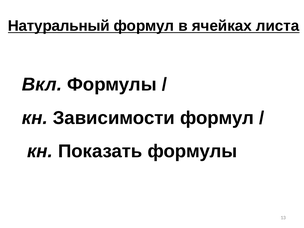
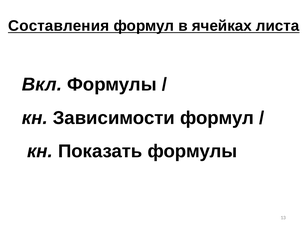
Натуральный: Натуральный -> Составления
